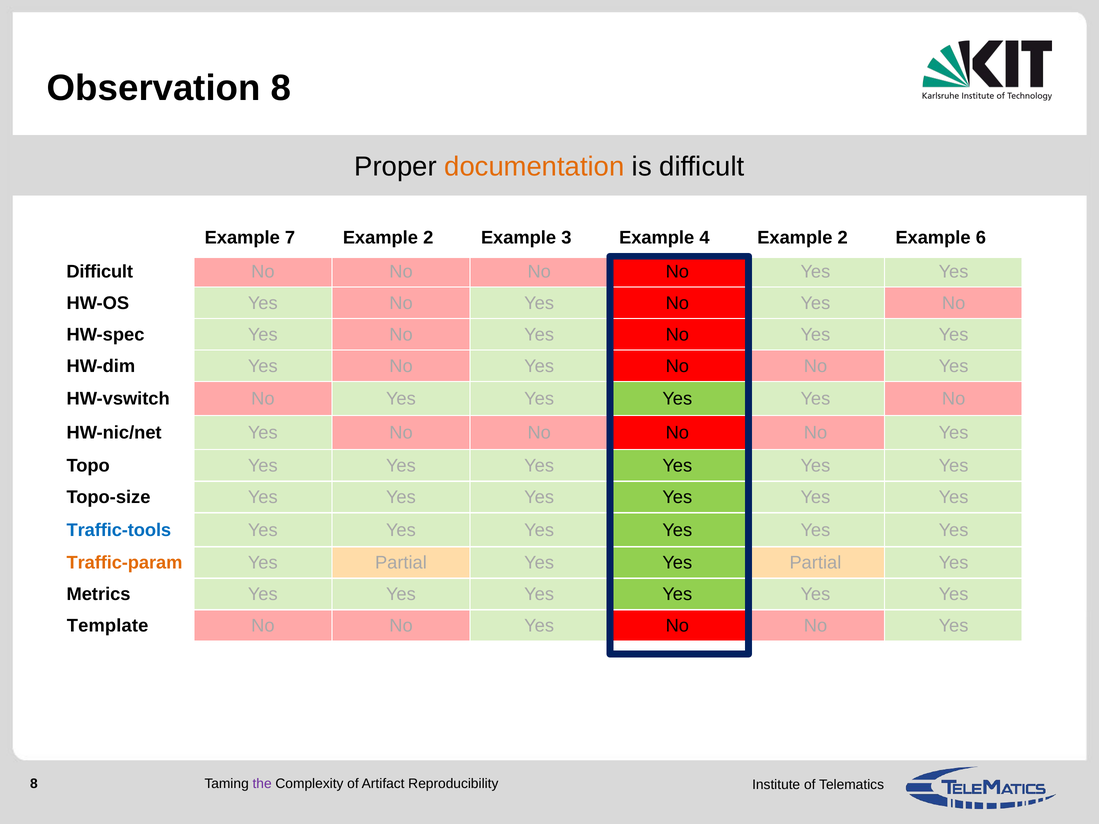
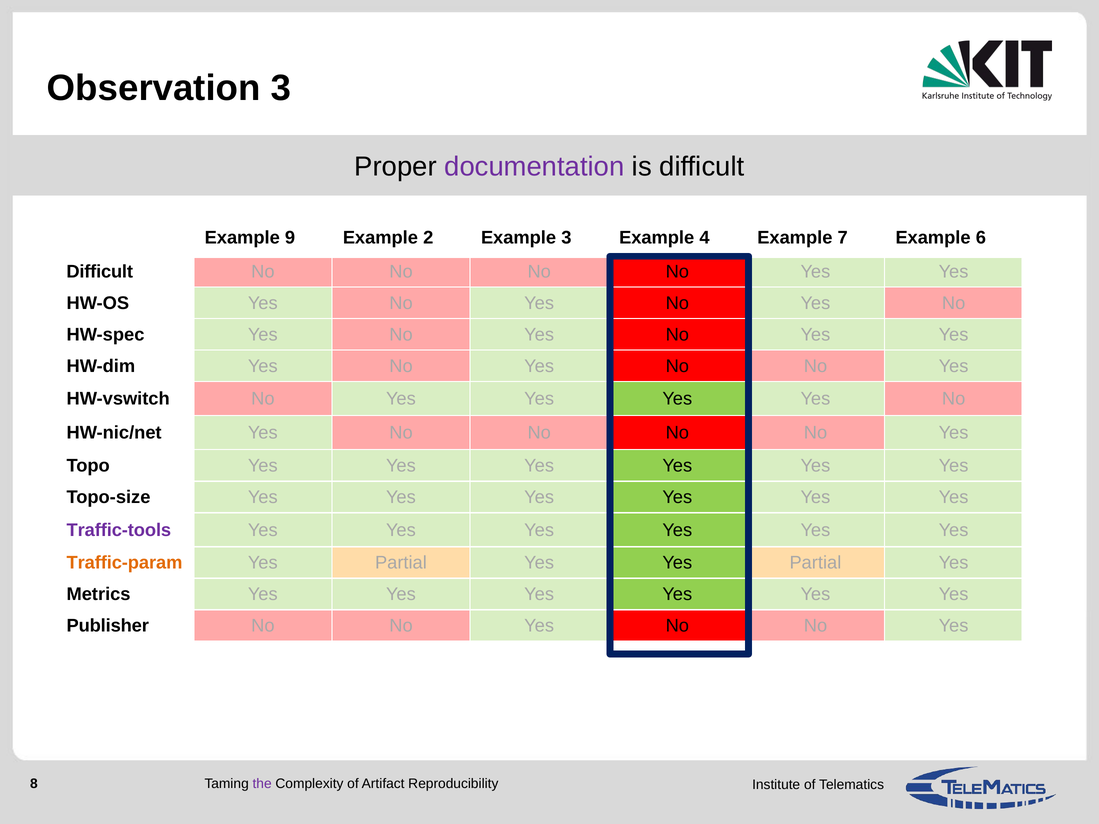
Observation 8: 8 -> 3
documentation colour: orange -> purple
7: 7 -> 9
4 Example 2: 2 -> 7
Traffic-tools colour: blue -> purple
Template: Template -> Publisher
